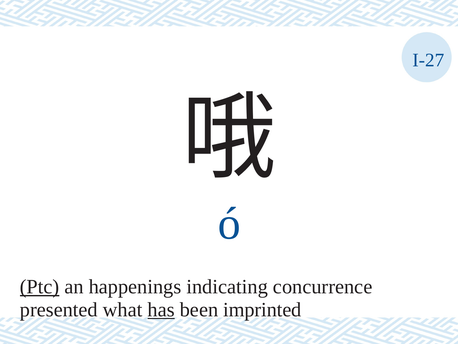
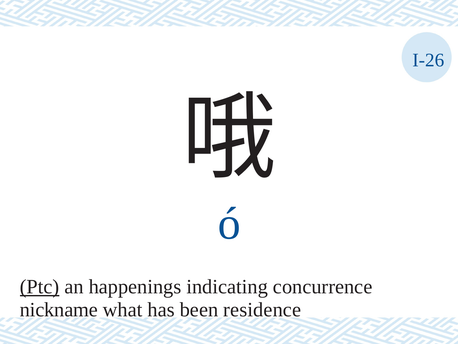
I-27: I-27 -> I-26
presented: presented -> nickname
has underline: present -> none
imprinted: imprinted -> residence
